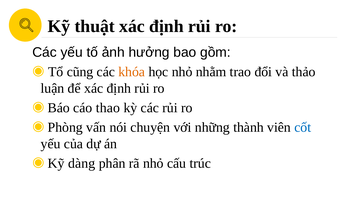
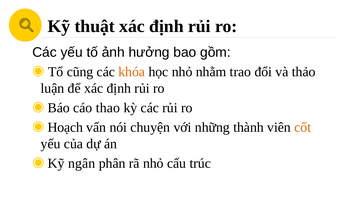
Phòng: Phòng -> Hoạch
cốt colour: blue -> orange
dàng: dàng -> ngân
